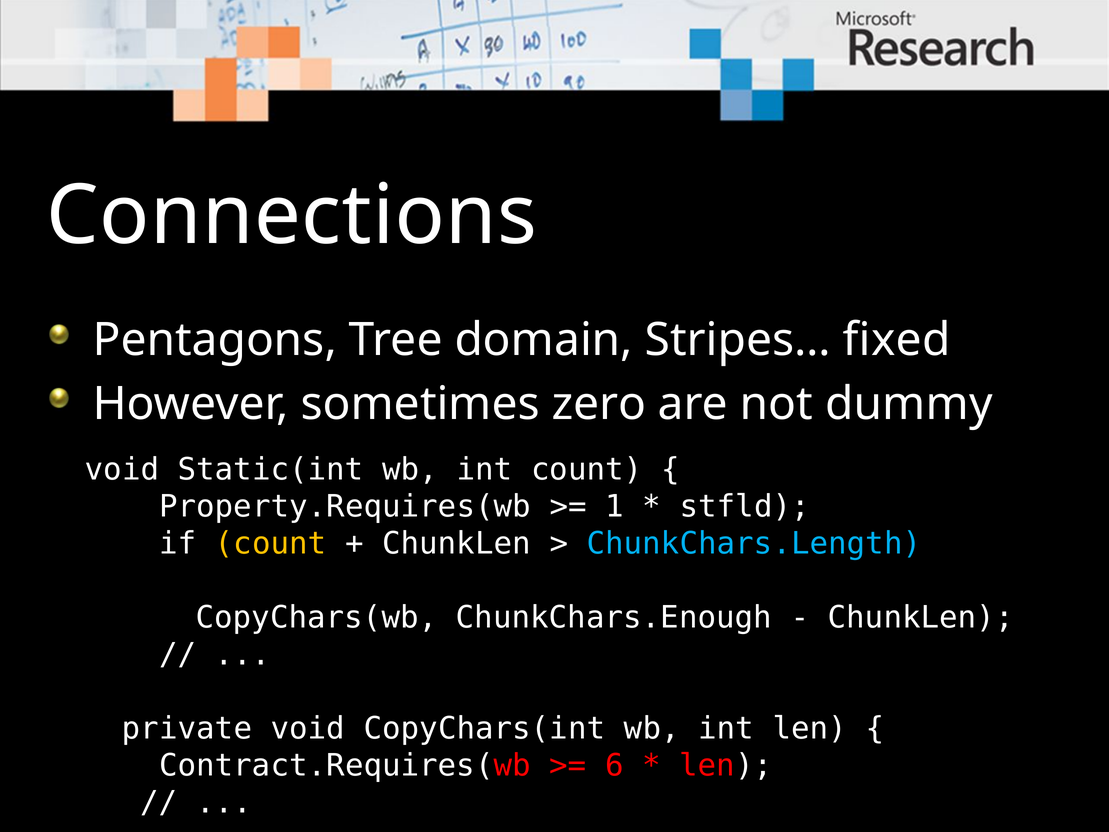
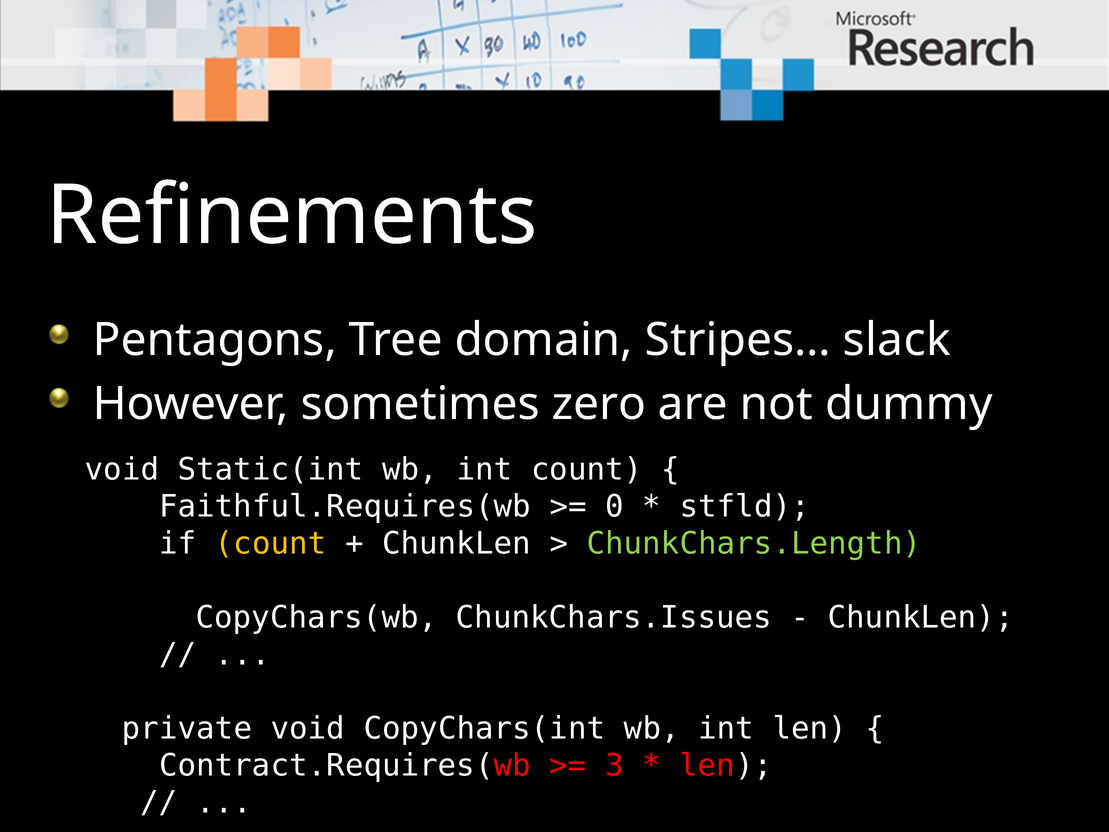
Connections: Connections -> Refinements
fixed: fixed -> slack
Property.Requires(wb: Property.Requires(wb -> Faithful.Requires(wb
1: 1 -> 0
ChunkChars.Length colour: light blue -> light green
ChunkChars.Enough: ChunkChars.Enough -> ChunkChars.Issues
6: 6 -> 3
